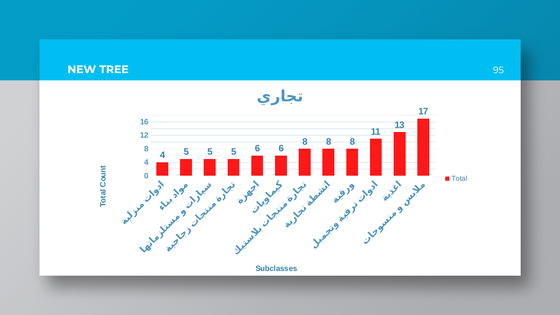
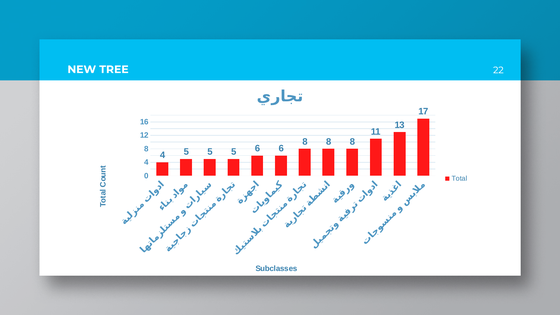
95: 95 -> 22
